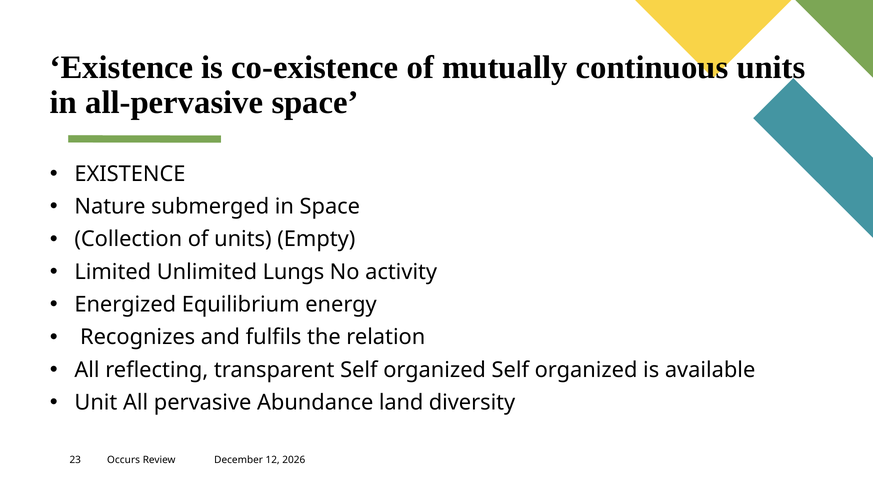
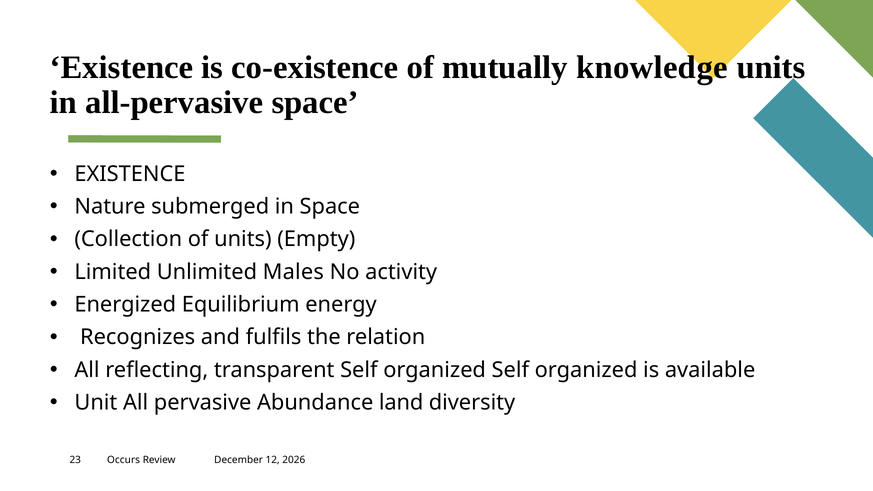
continuous: continuous -> knowledge
Lungs: Lungs -> Males
